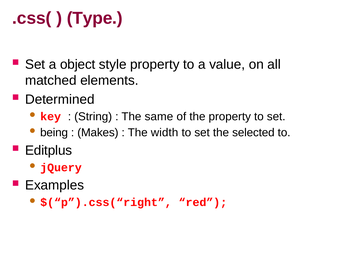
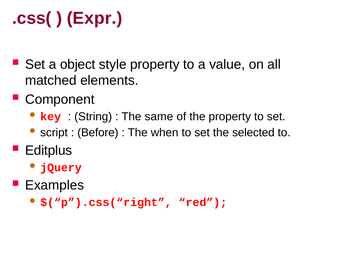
Type: Type -> Expr
Determined: Determined -> Component
being: being -> script
Makes: Makes -> Before
width: width -> when
